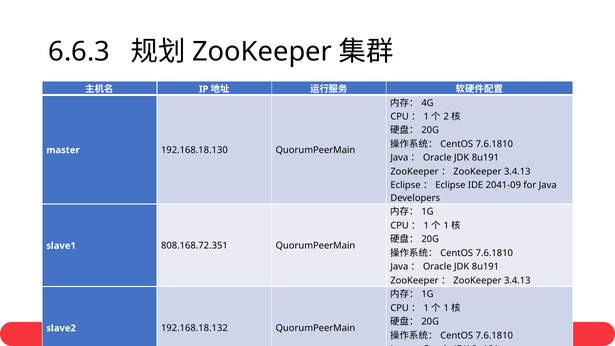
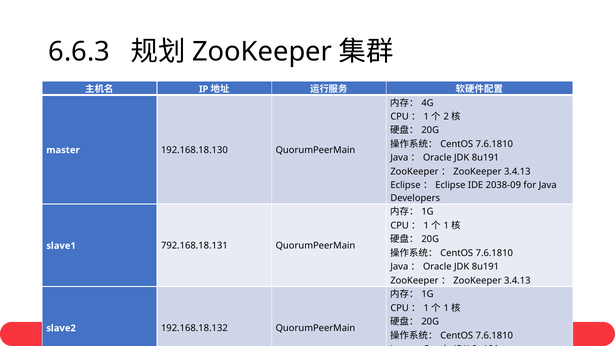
2041-09: 2041-09 -> 2038-09
808.168.72.351: 808.168.72.351 -> 792.168.18.131
